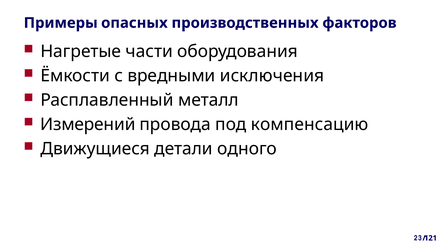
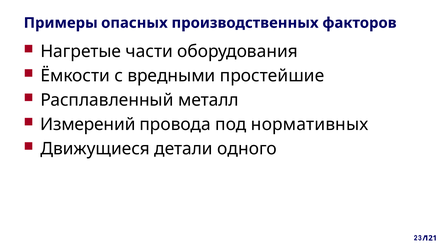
исключения: исключения -> простейшие
компенсацию: компенсацию -> нормативных
